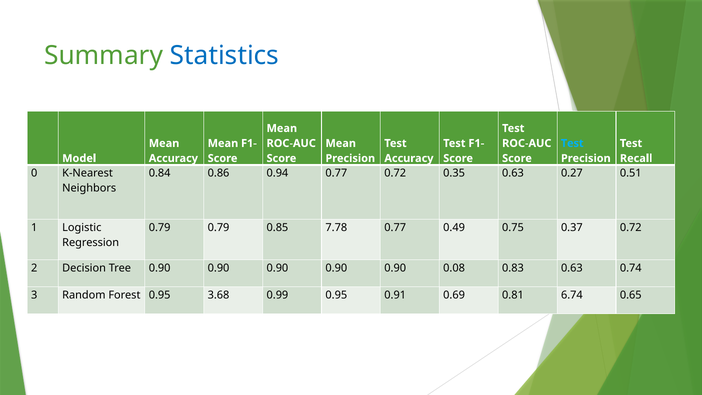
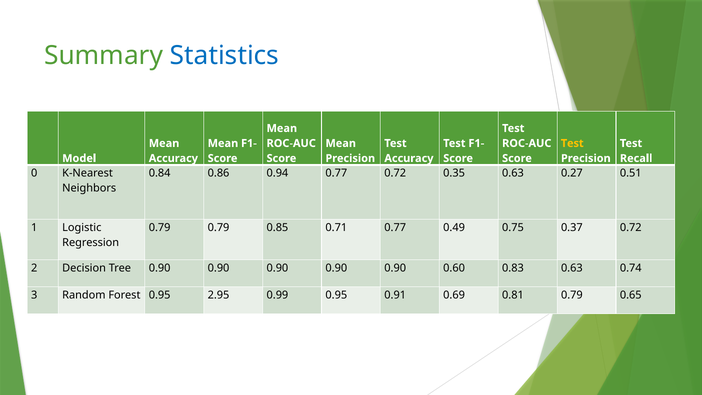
Test at (572, 143) colour: light blue -> yellow
7.78: 7.78 -> 0.71
0.08: 0.08 -> 0.60
3.68: 3.68 -> 2.95
0.81 6.74: 6.74 -> 0.79
